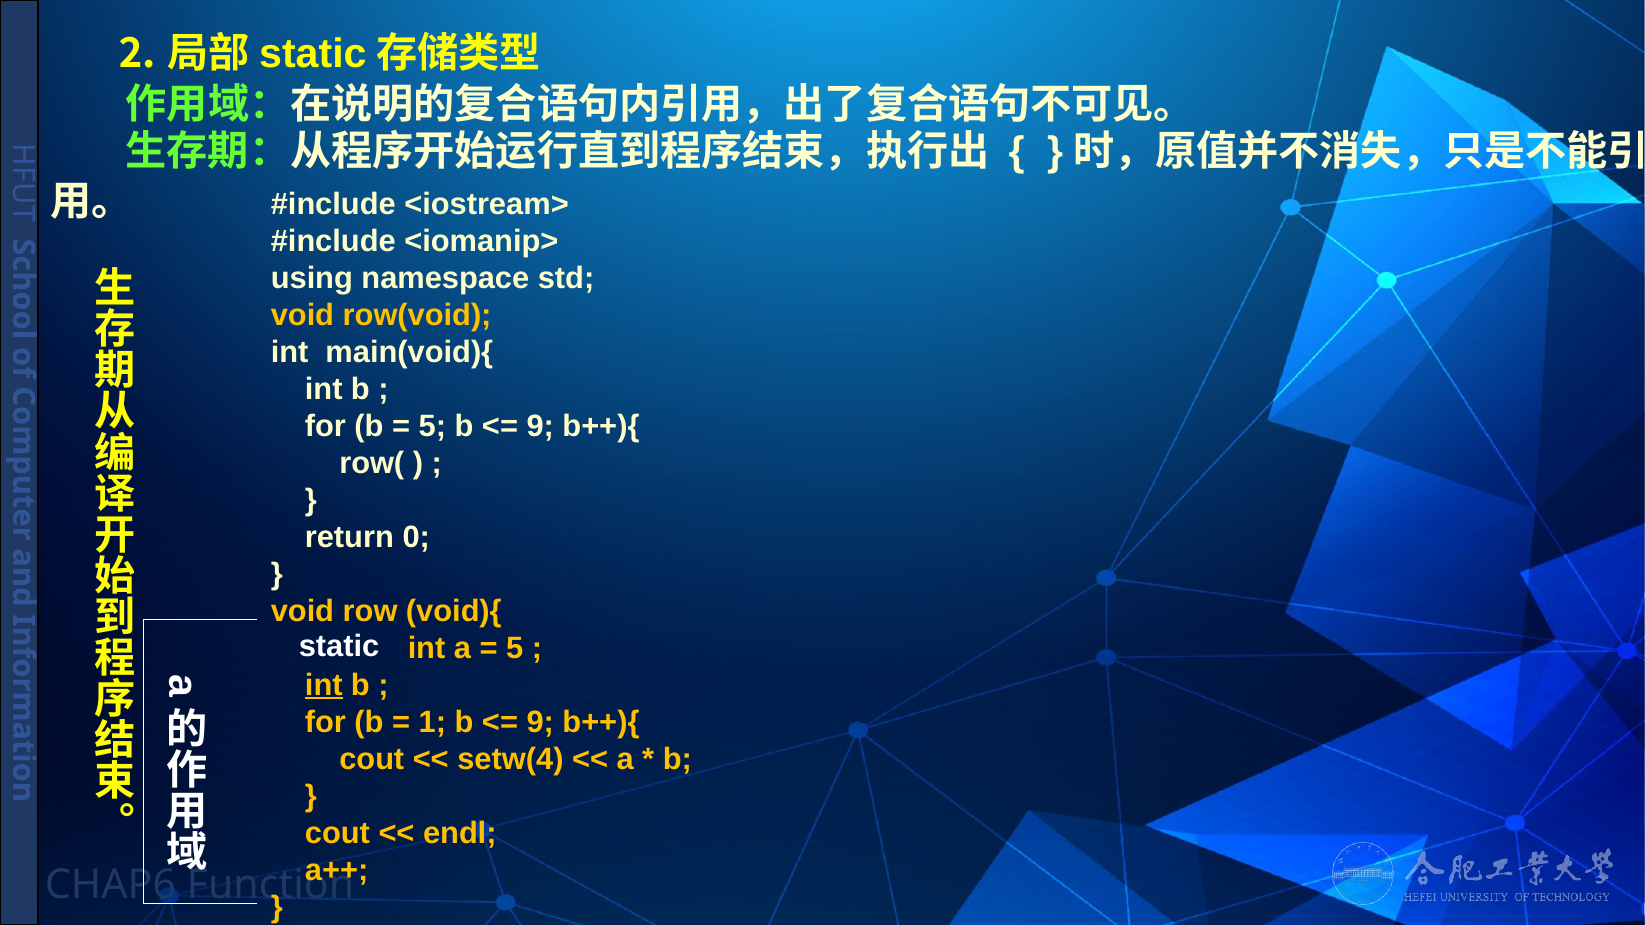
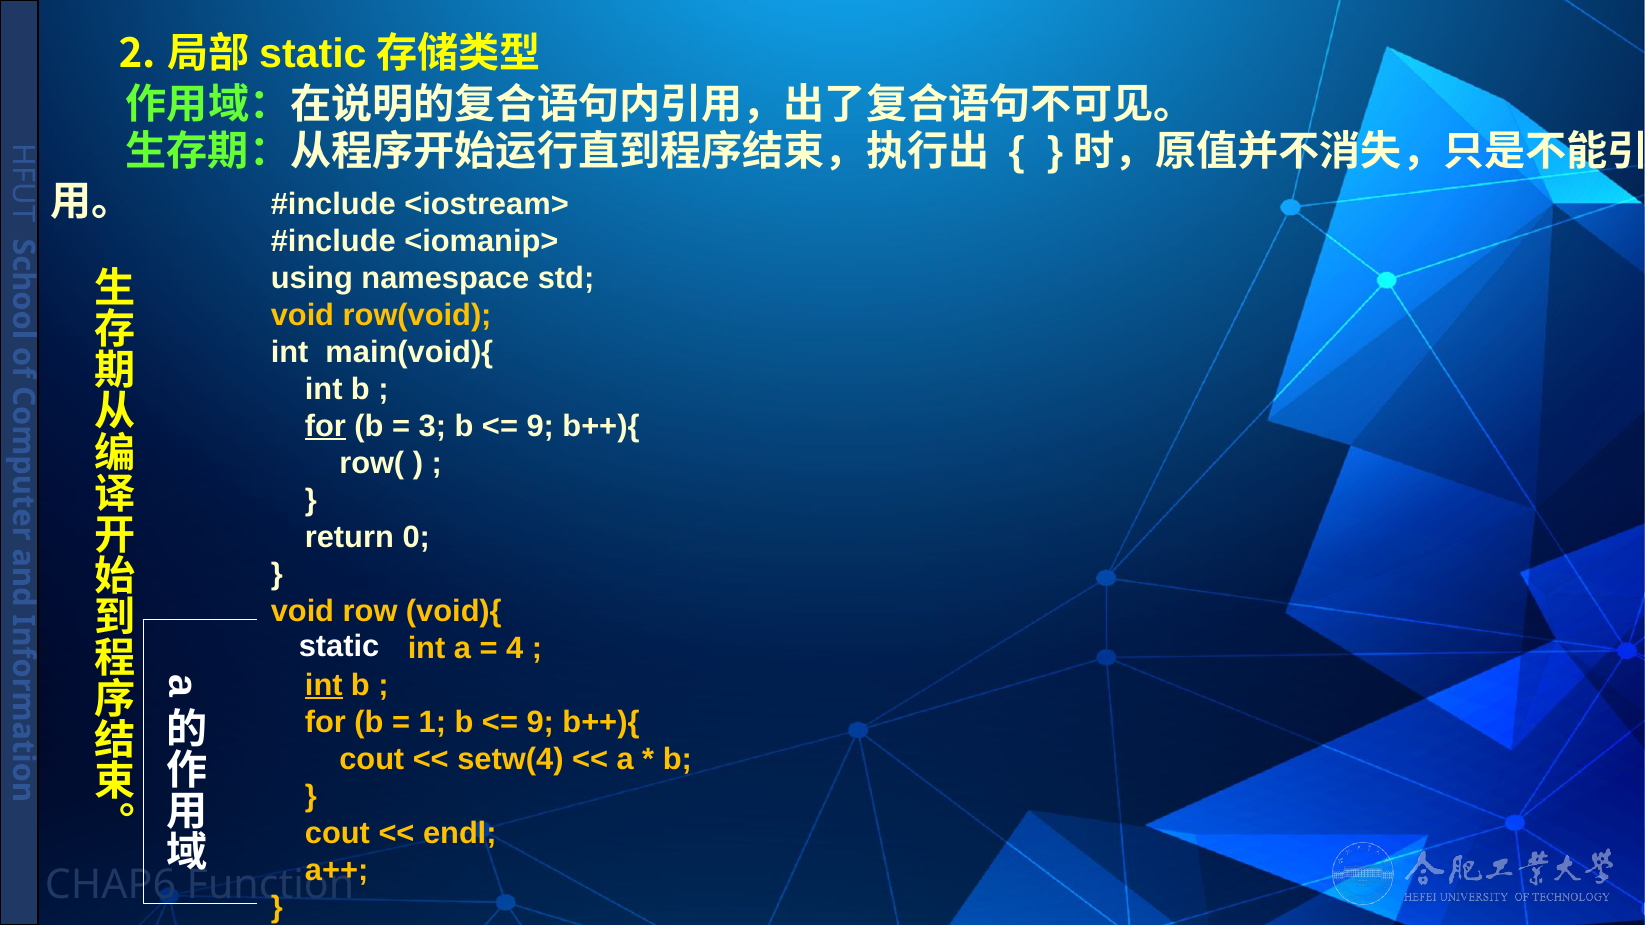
for at (325, 426) underline: none -> present
5 at (432, 426): 5 -> 3
5 at (515, 648): 5 -> 4
